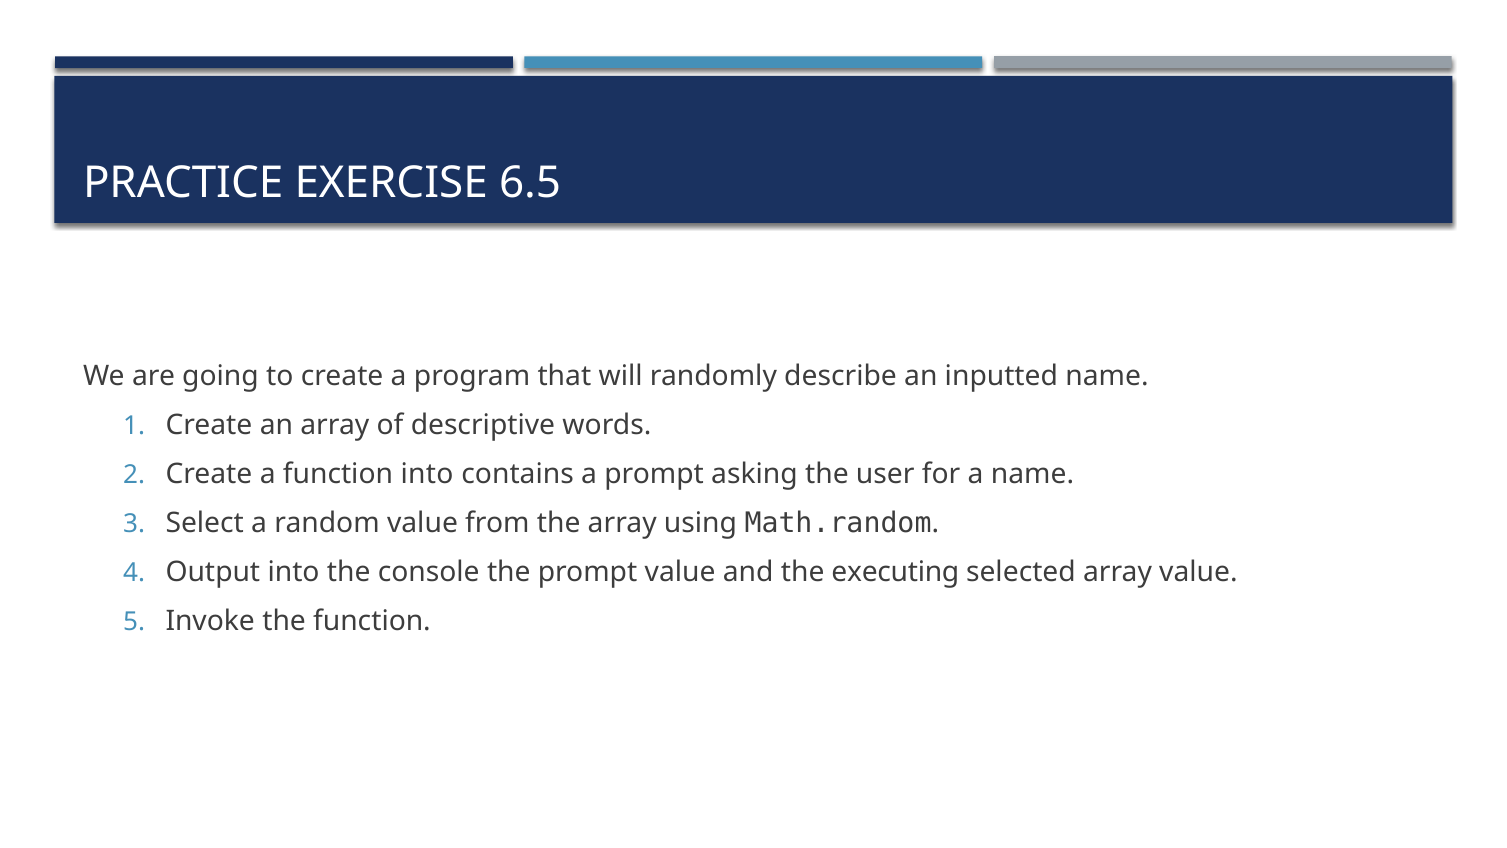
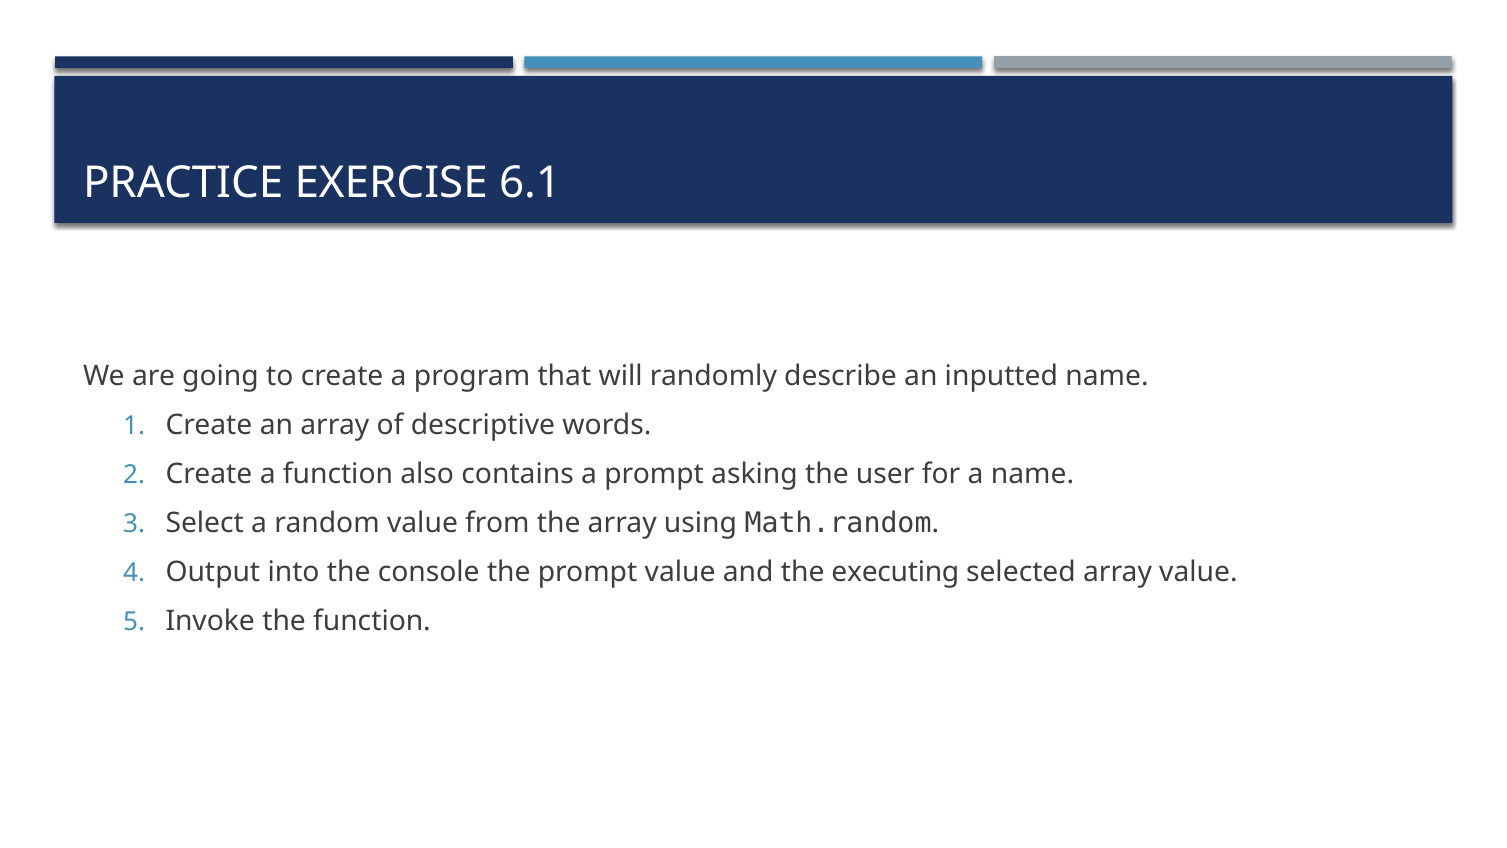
6.5: 6.5 -> 6.1
function into: into -> also
